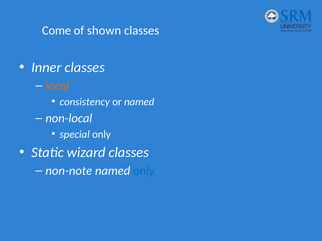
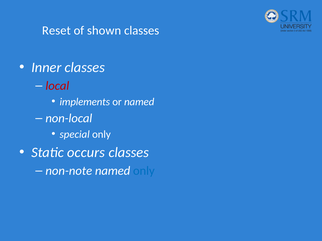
Come: Come -> Reset
local colour: orange -> red
consistency: consistency -> implements
wizard: wizard -> occurs
